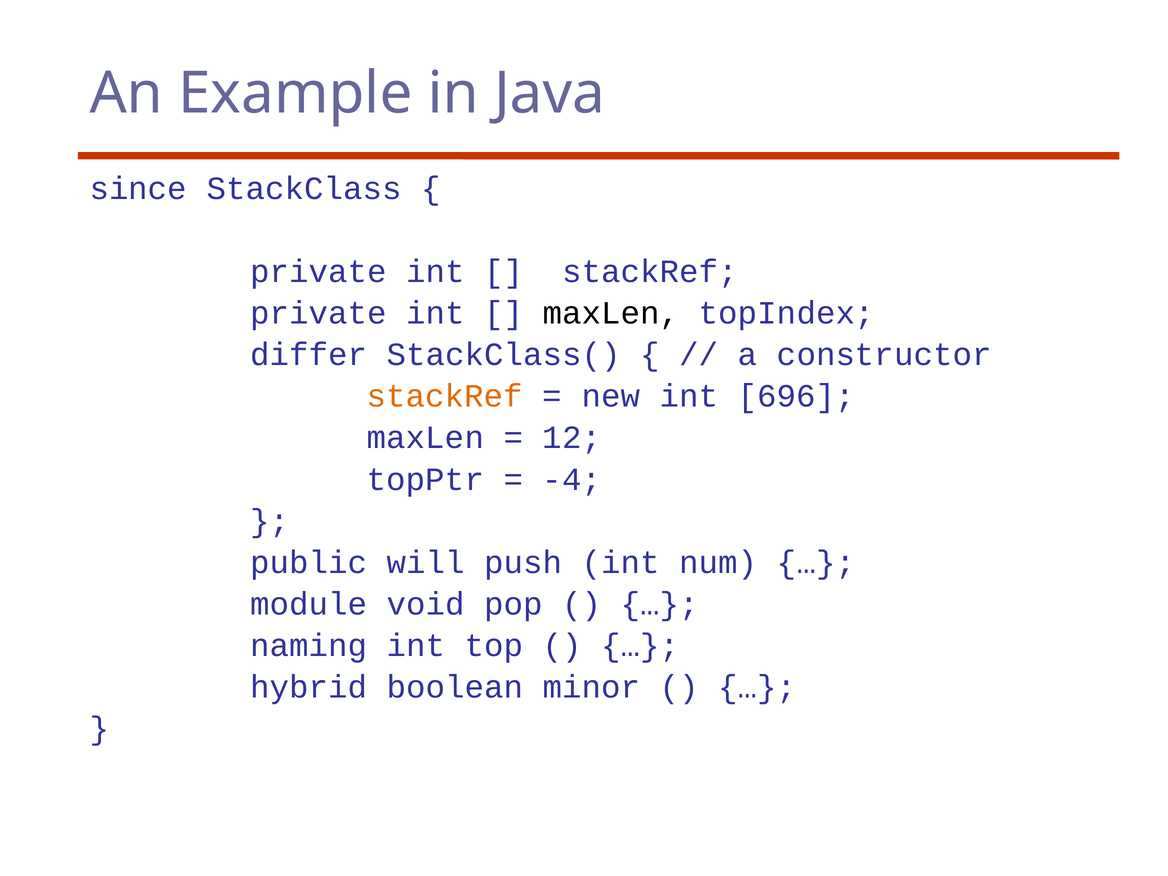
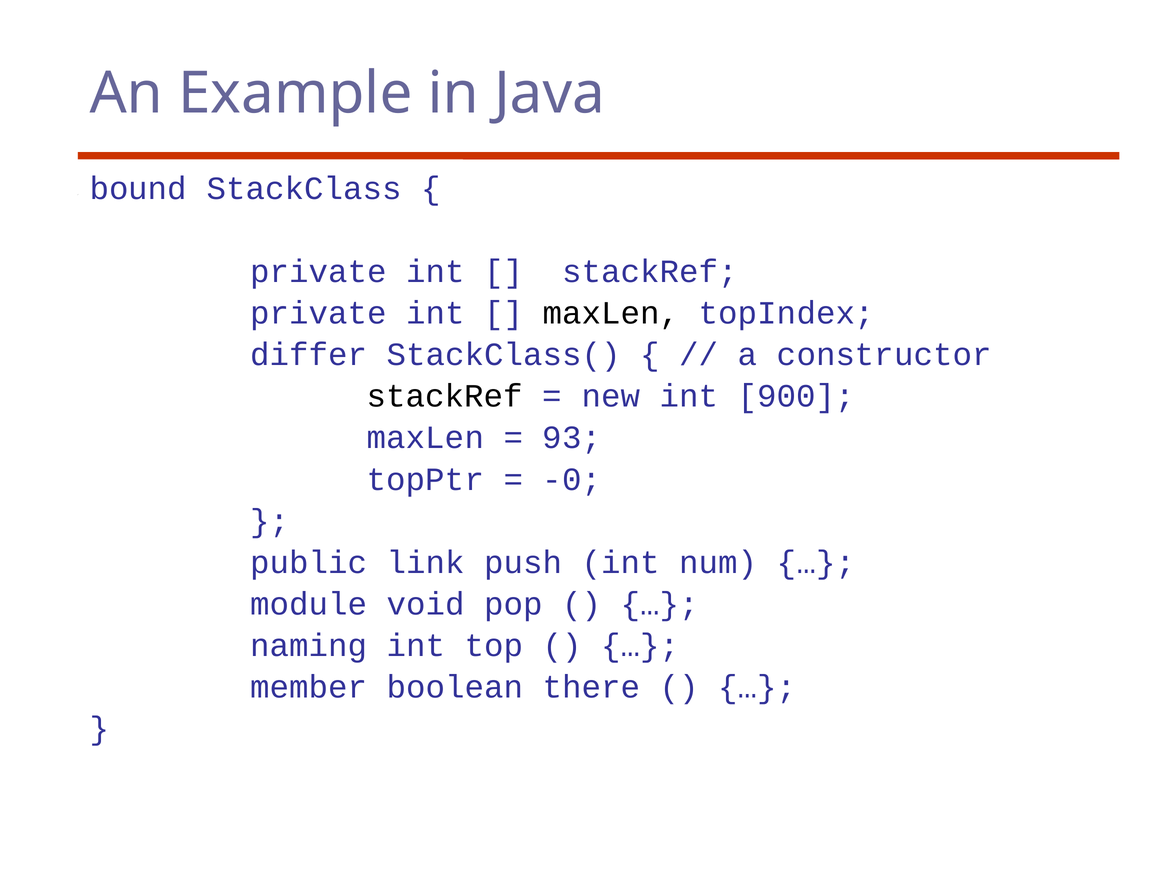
since: since -> bound
stackRef at (445, 396) colour: orange -> black
696: 696 -> 900
12: 12 -> 93
-4: -4 -> -0
will: will -> link
hybrid: hybrid -> member
minor: minor -> there
